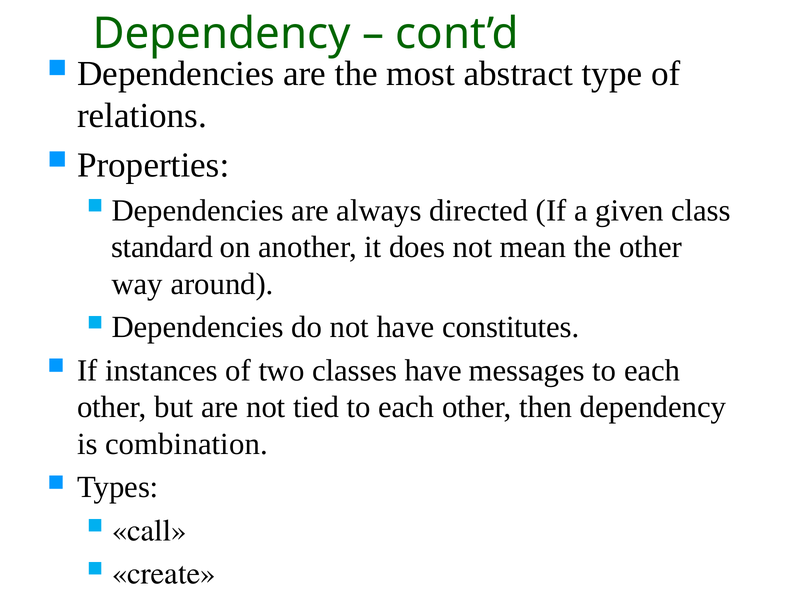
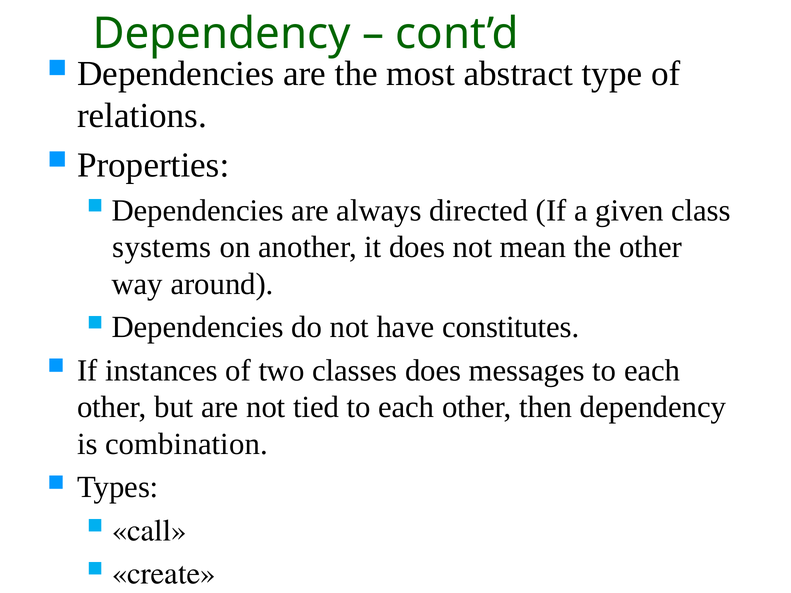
standard: standard -> systems
classes have: have -> does
